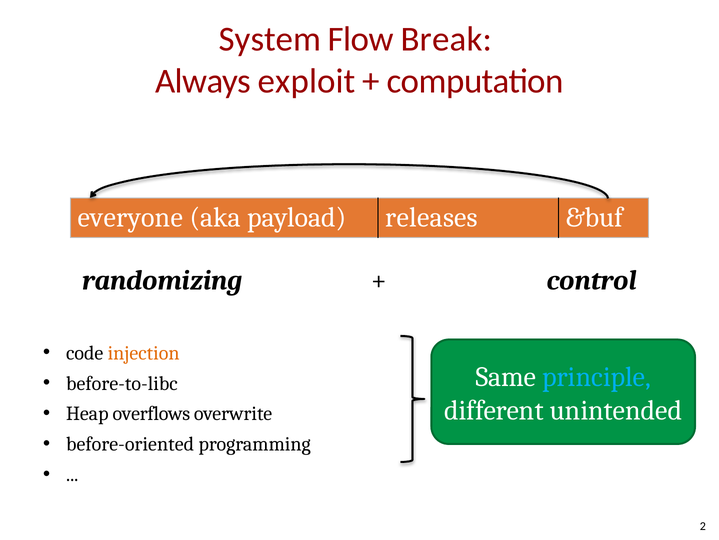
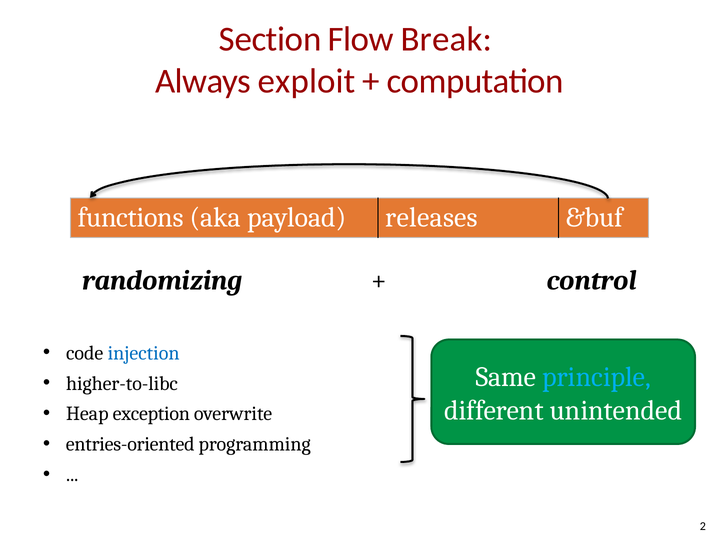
System: System -> Section
everyone: everyone -> functions
injection colour: orange -> blue
before-to-libc: before-to-libc -> higher-to-libc
overflows: overflows -> exception
before-oriented: before-oriented -> entries-oriented
